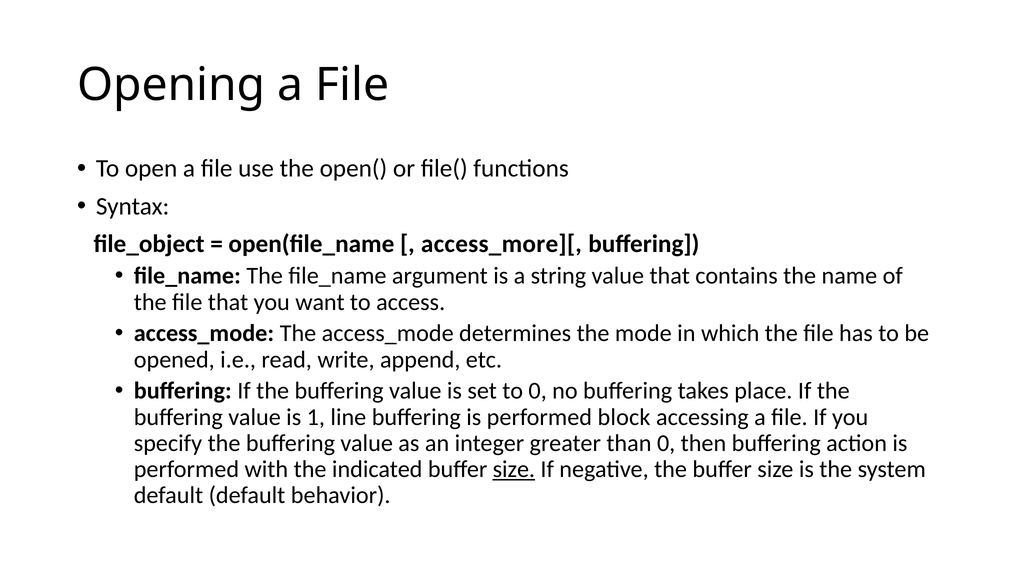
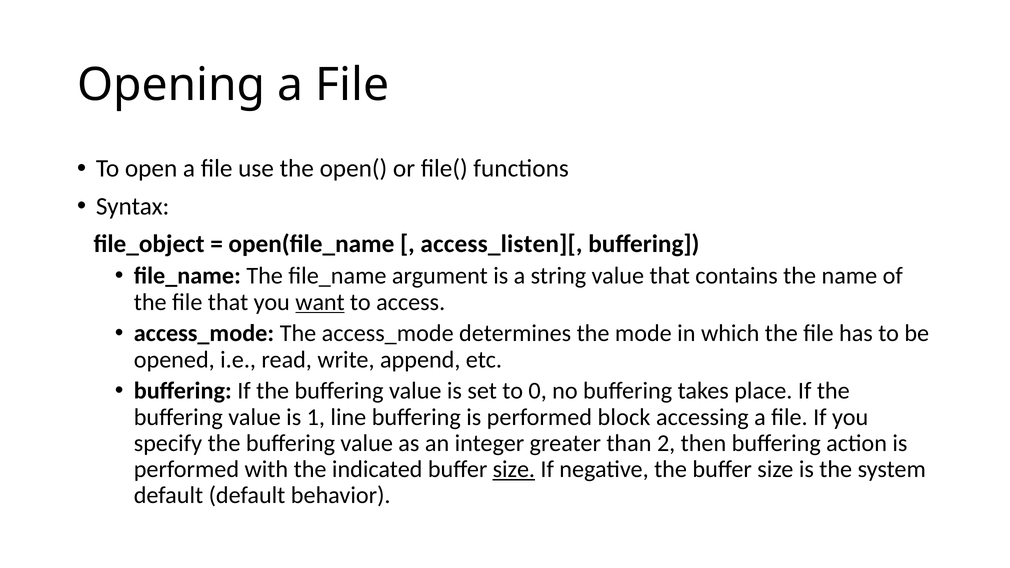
access_more][: access_more][ -> access_listen][
want underline: none -> present
than 0: 0 -> 2
